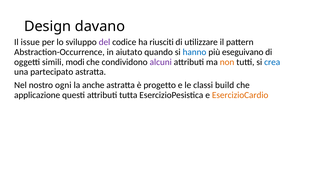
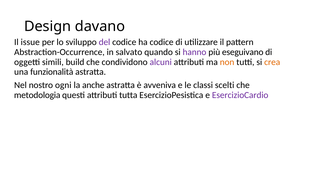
ha riusciti: riusciti -> codice
aiutato: aiutato -> salvato
hanno colour: blue -> purple
modi: modi -> build
crea colour: blue -> orange
partecipato: partecipato -> funzionalità
progetto: progetto -> avveniva
build: build -> scelti
applicazione: applicazione -> metodologia
EsercizioCardio colour: orange -> purple
